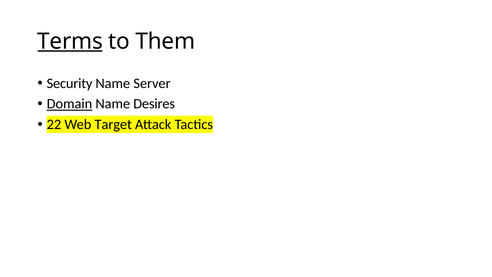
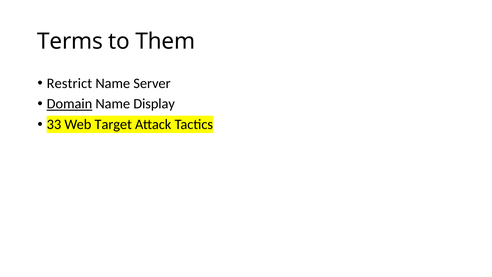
Terms underline: present -> none
Security: Security -> Restrict
Desires: Desires -> Display
22: 22 -> 33
